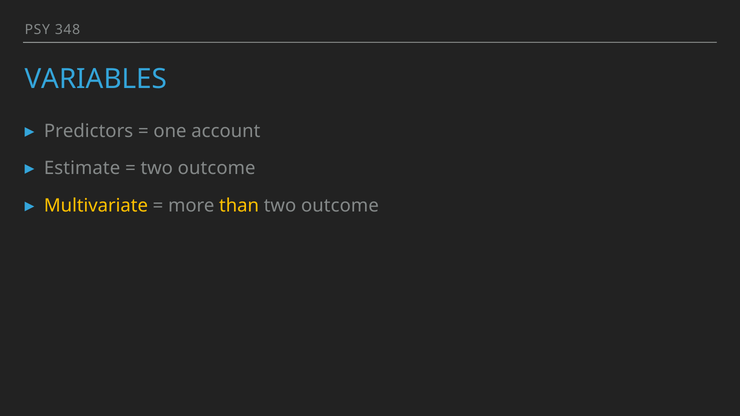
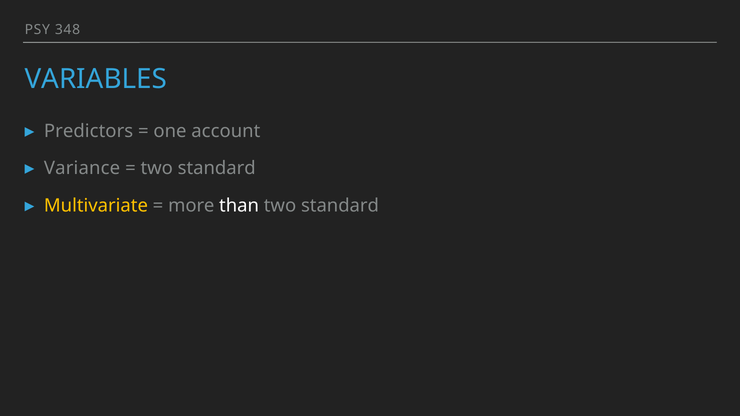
Estimate: Estimate -> Variance
outcome at (217, 168): outcome -> standard
than colour: yellow -> white
outcome at (340, 206): outcome -> standard
